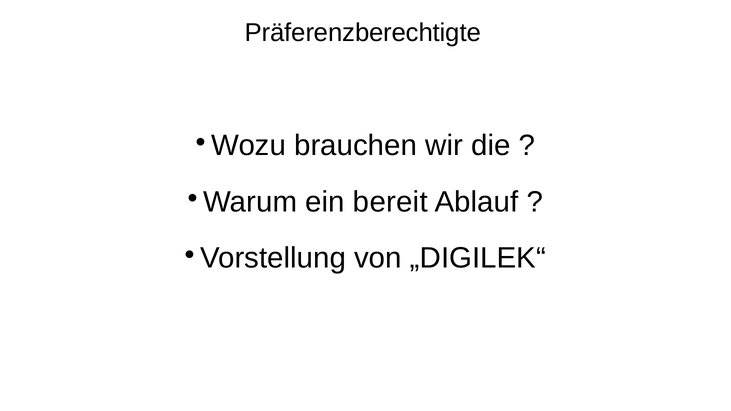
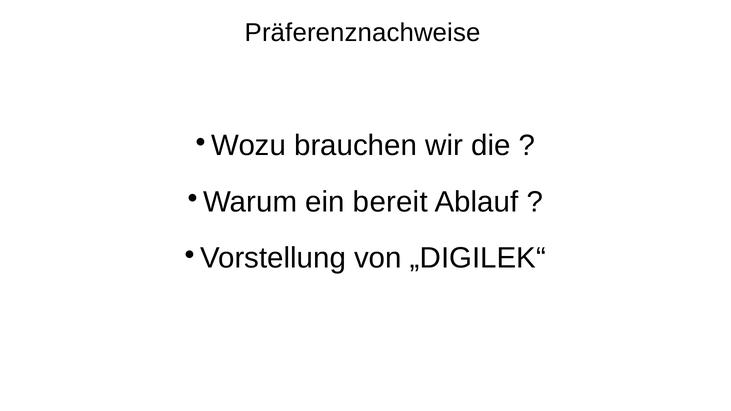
Präferenzberechtigte: Präferenzberechtigte -> Präferenznachweise
